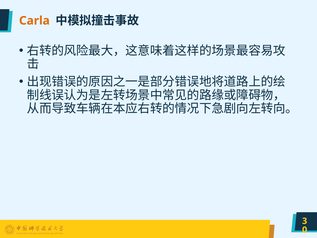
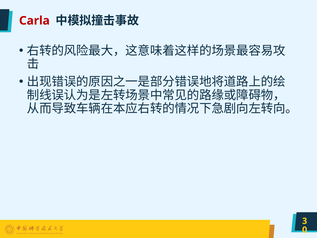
Carla colour: orange -> red
